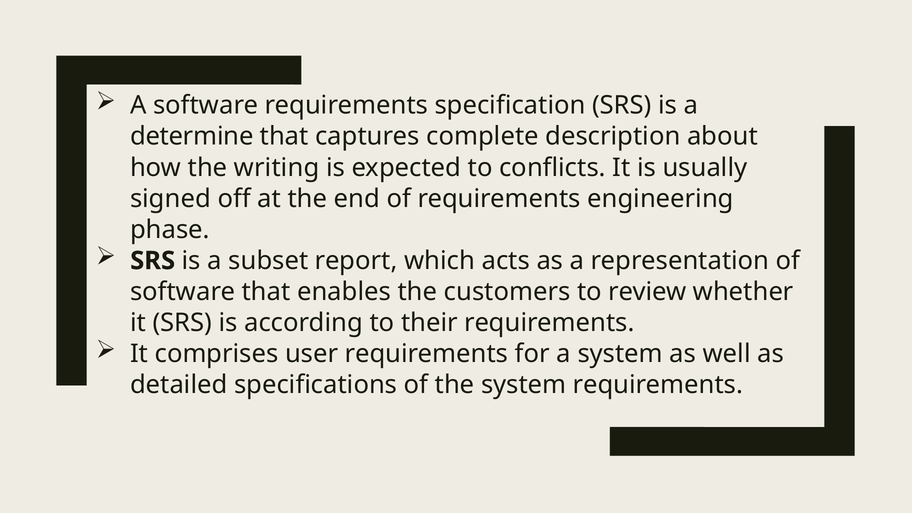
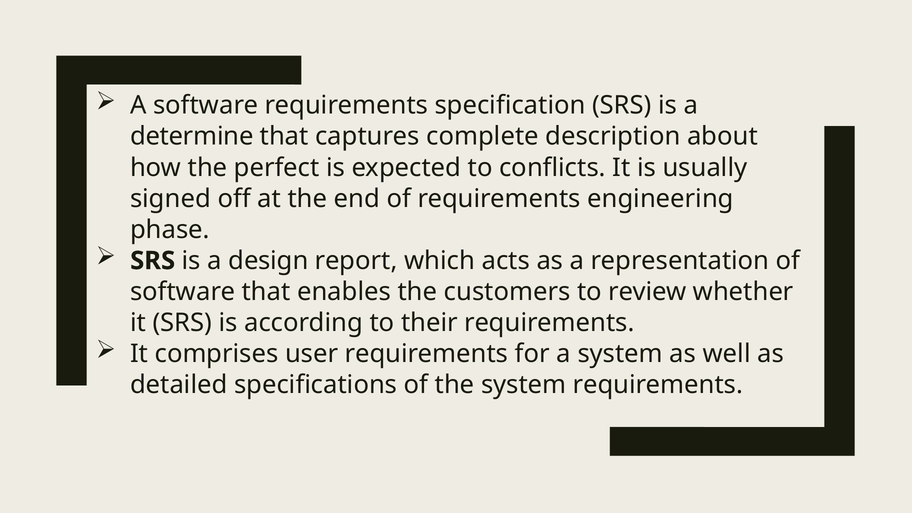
writing: writing -> perfect
subset: subset -> design
